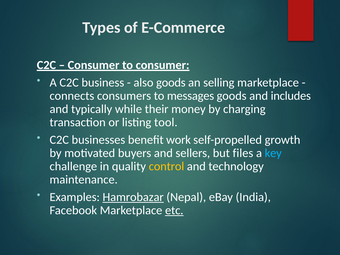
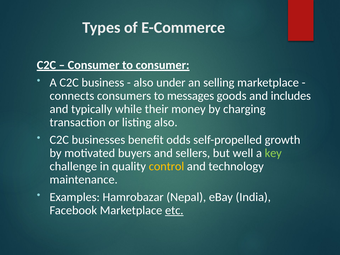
also goods: goods -> under
listing tool: tool -> also
work: work -> odds
files: files -> well
key colour: light blue -> light green
Hamrobazar underline: present -> none
